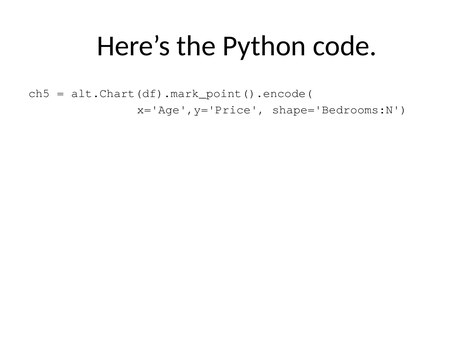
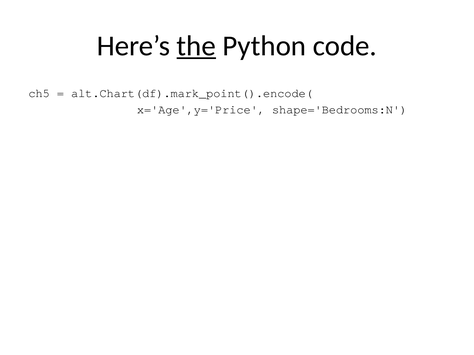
the underline: none -> present
